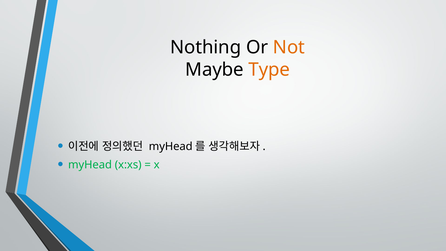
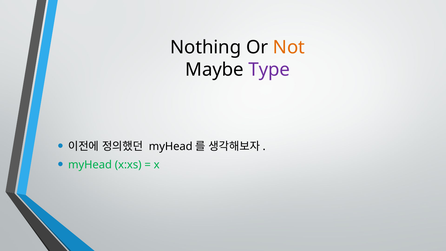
Type colour: orange -> purple
